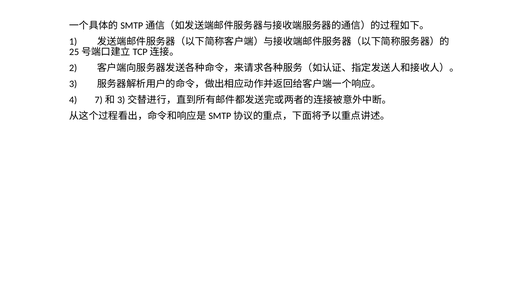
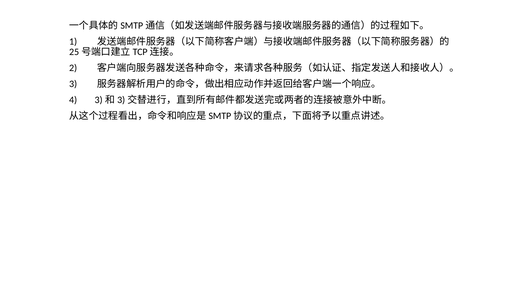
4 7: 7 -> 3
